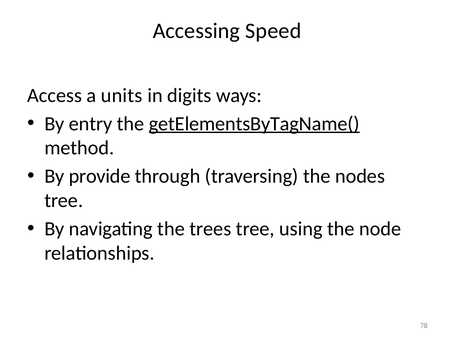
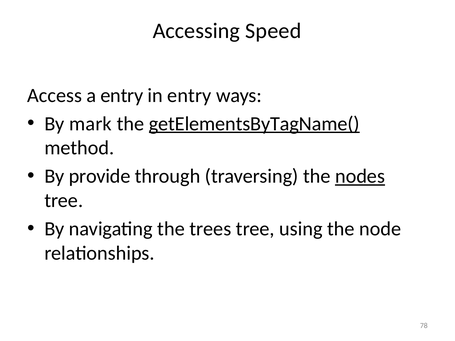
a units: units -> entry
in digits: digits -> entry
entry: entry -> mark
nodes underline: none -> present
